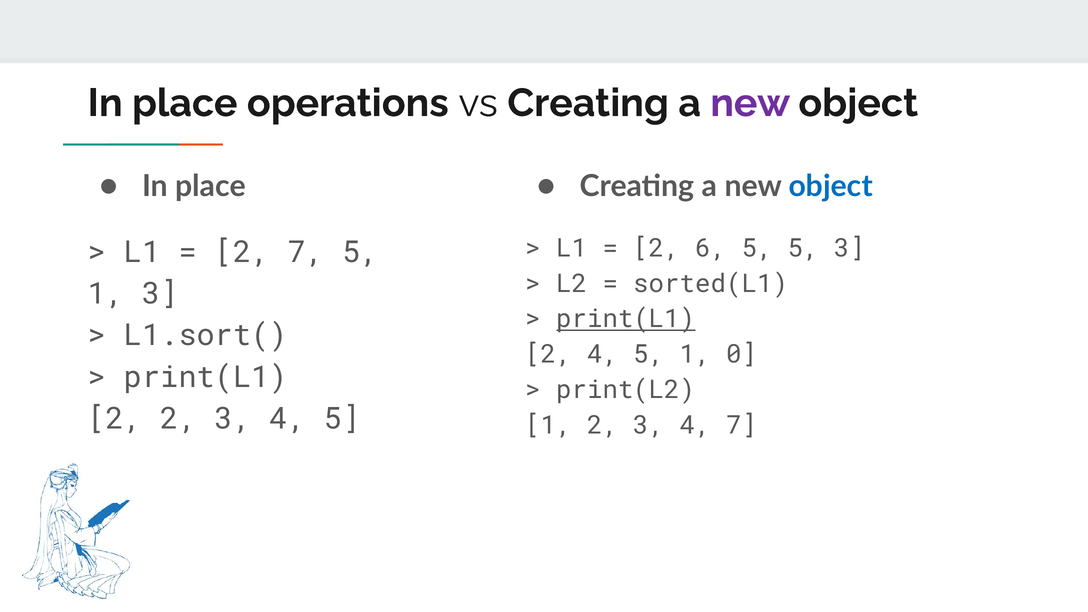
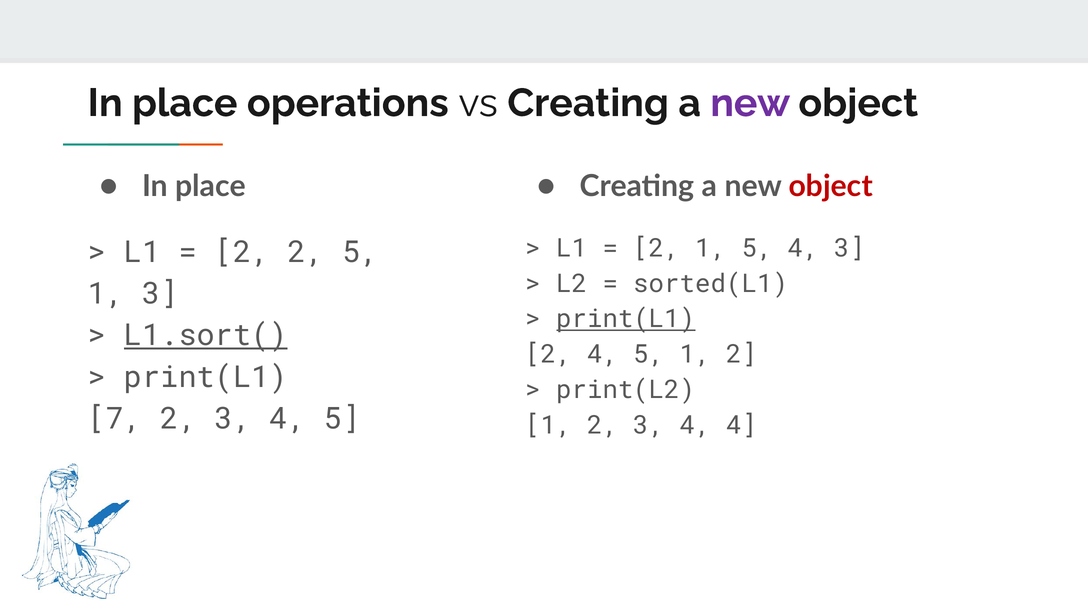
object at (831, 186) colour: blue -> red
2 6: 6 -> 1
5 5: 5 -> 4
2 7: 7 -> 2
L1.sort( underline: none -> present
5 1 0: 0 -> 2
2 at (115, 419): 2 -> 7
4 7: 7 -> 4
